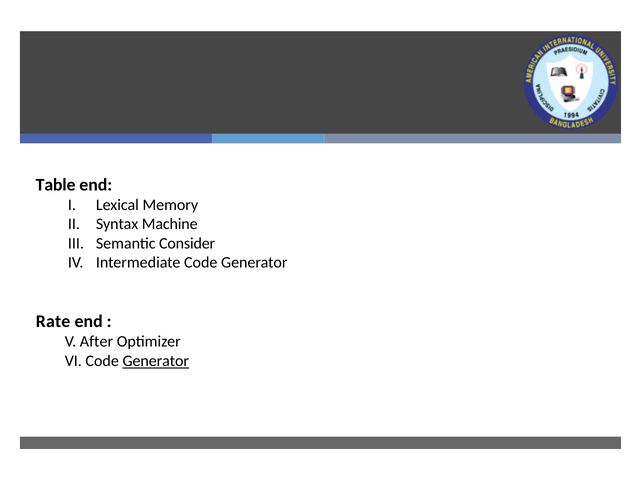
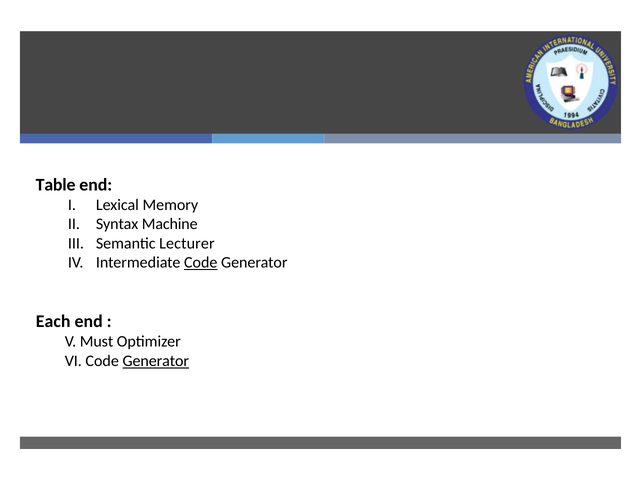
Consider: Consider -> Lecturer
Code at (201, 262) underline: none -> present
Rate: Rate -> Each
After: After -> Must
